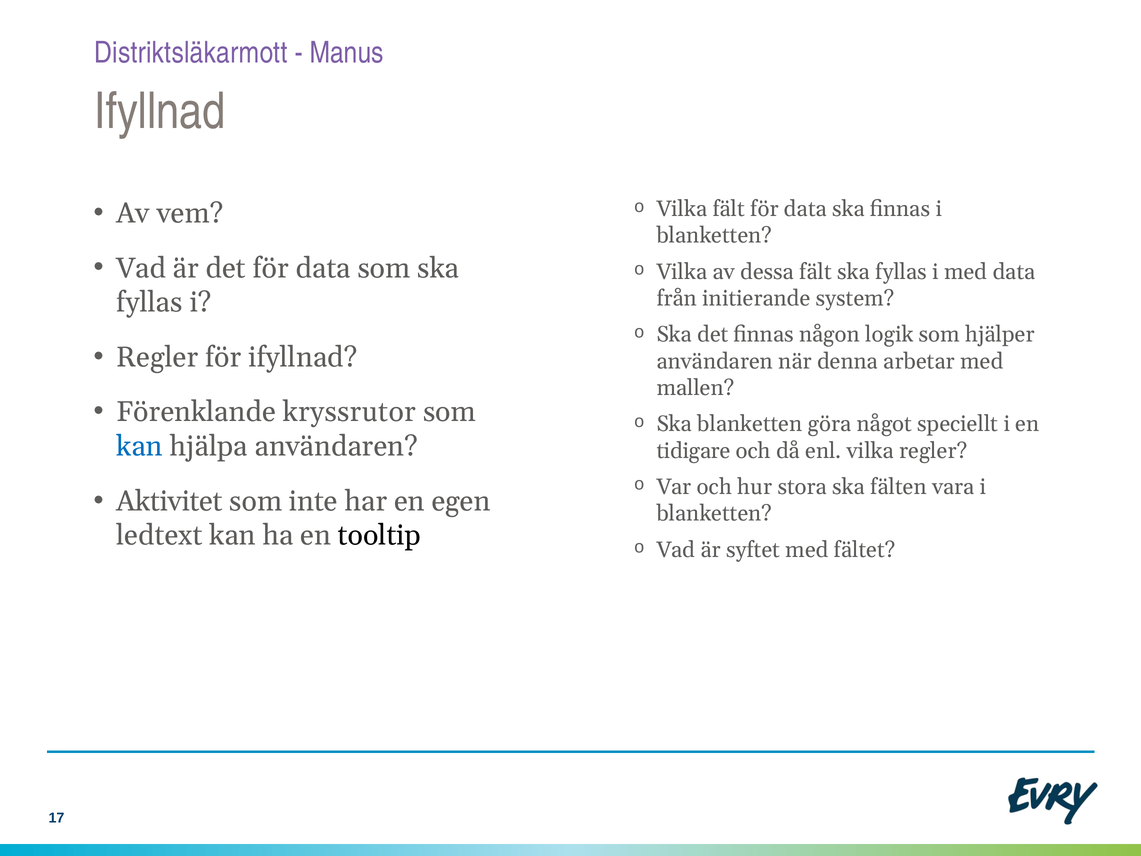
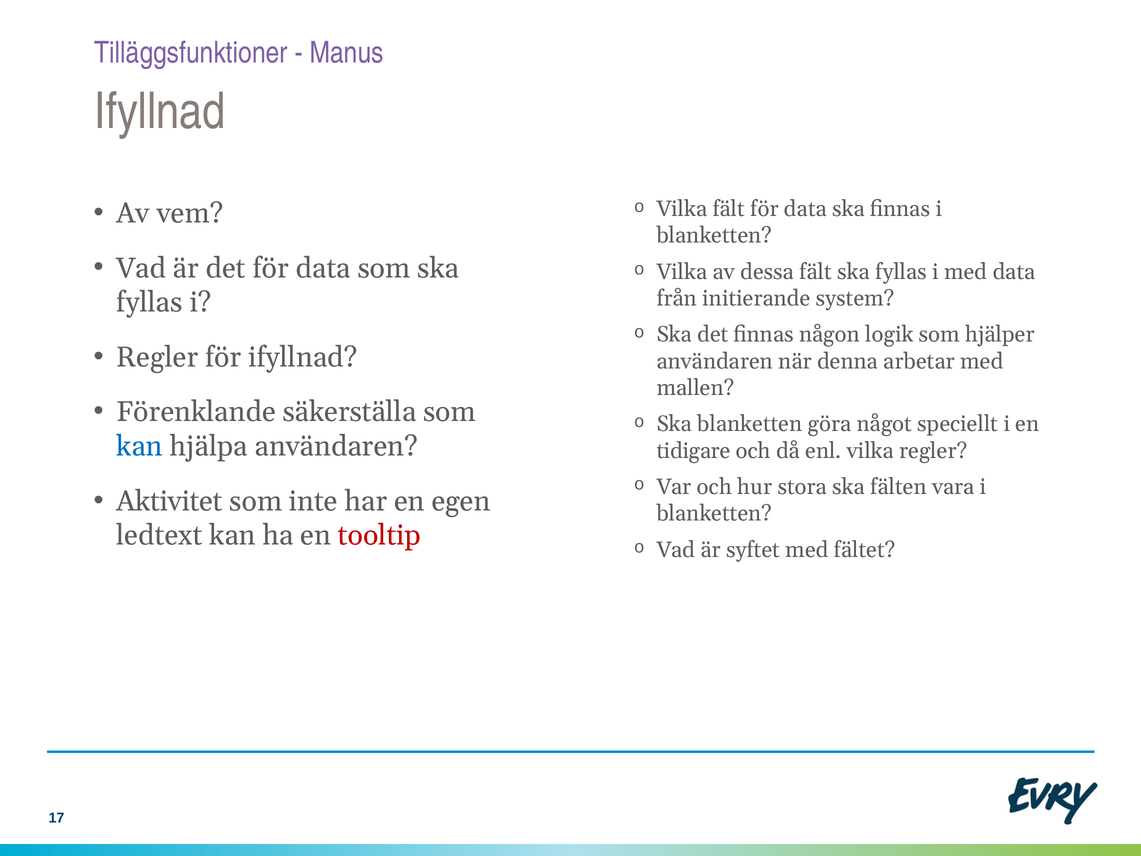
Distriktsläkarmott: Distriktsläkarmott -> Tilläggsfunktioner
kryssrutor: kryssrutor -> säkerställa
tooltip colour: black -> red
